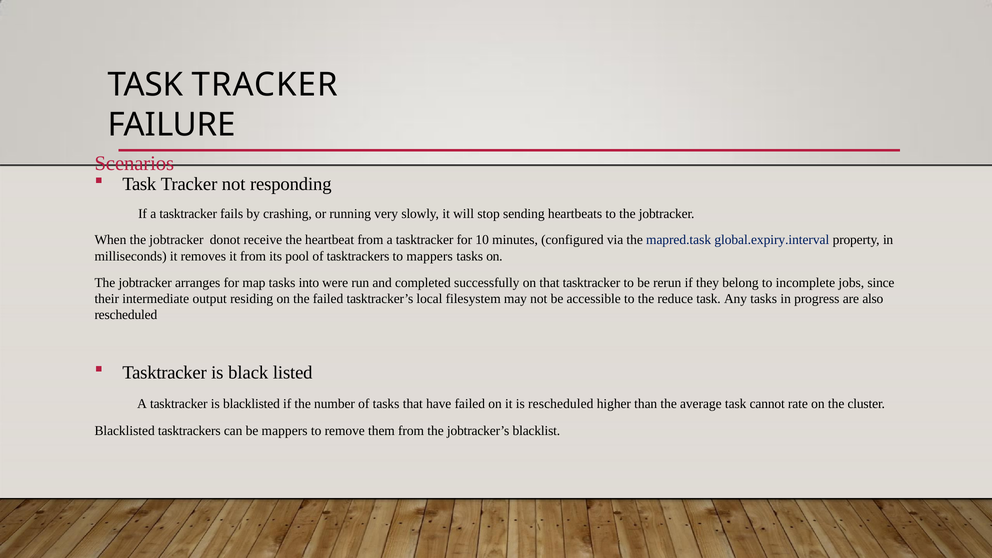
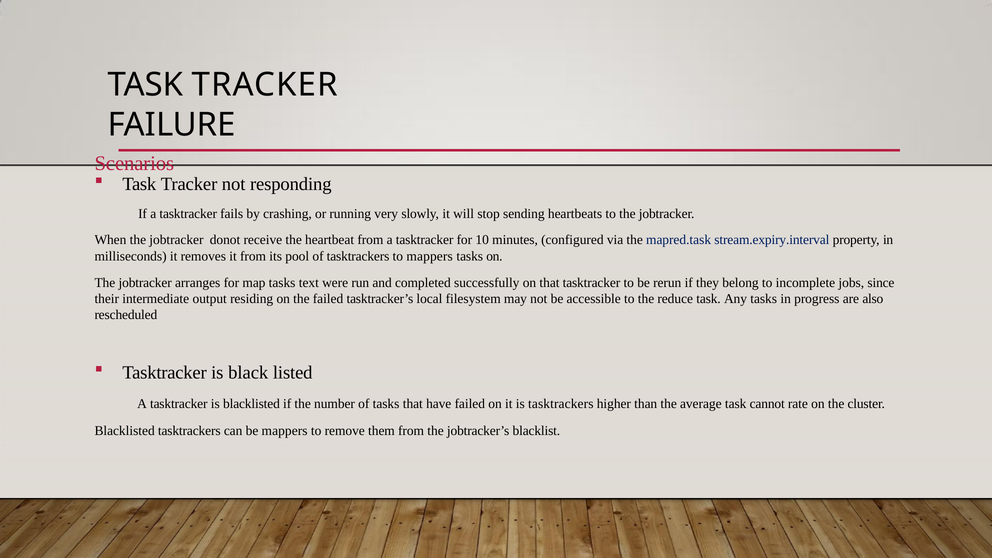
global.expiry.interval: global.expiry.interval -> stream.expiry.interval
into: into -> text
is rescheduled: rescheduled -> tasktrackers
